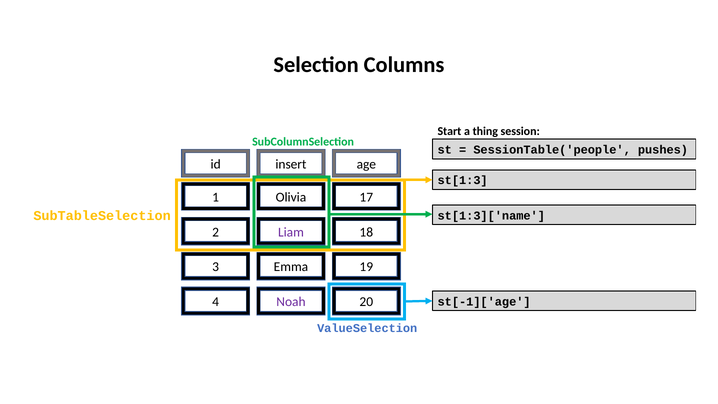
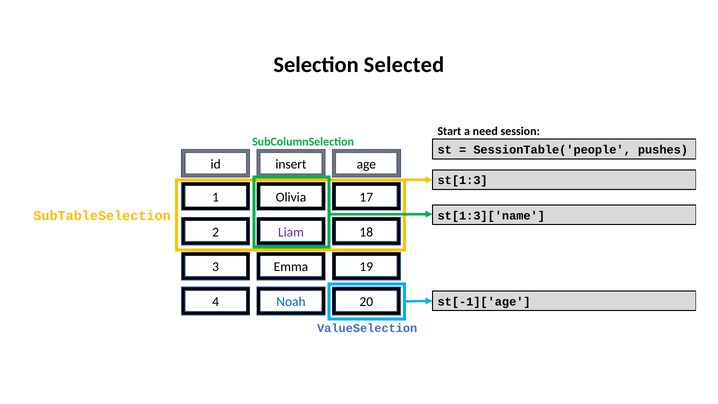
Columns: Columns -> Selected
thing: thing -> need
Noah colour: purple -> blue
